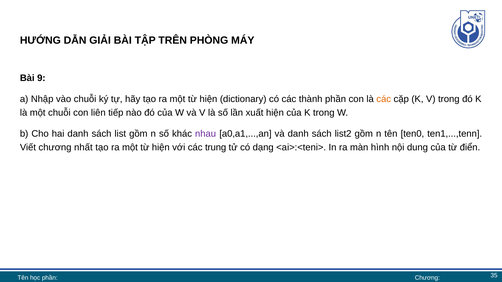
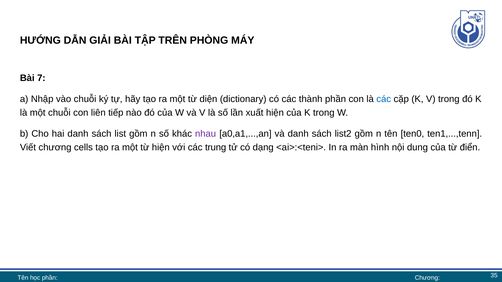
9: 9 -> 7
hiện at (208, 99): hiện -> diện
các at (384, 99) colour: orange -> blue
nhất: nhất -> cells
